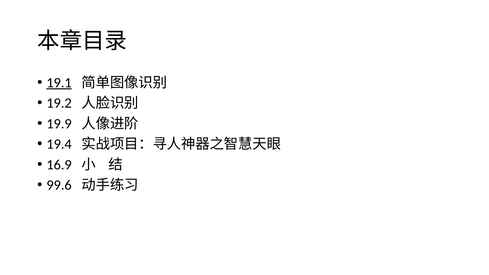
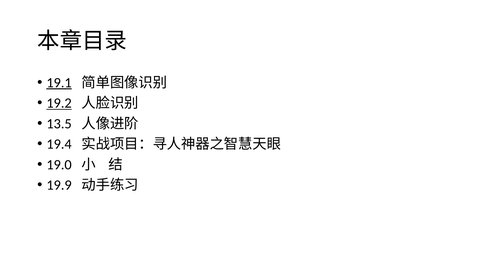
19.2 underline: none -> present
19.9: 19.9 -> 13.5
16.9: 16.9 -> 19.0
99.6: 99.6 -> 19.9
